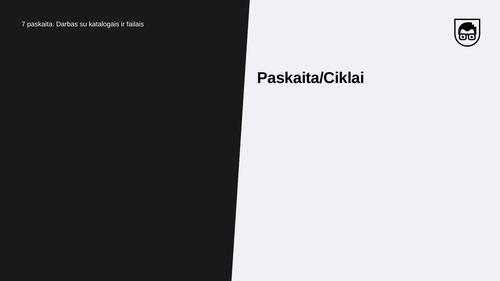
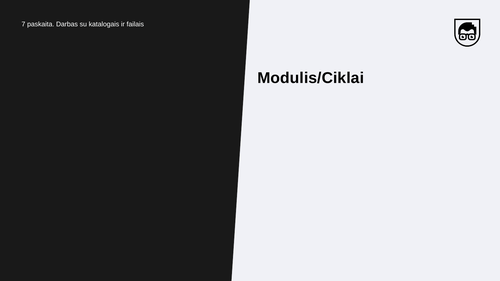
Paskaita/Ciklai: Paskaita/Ciklai -> Modulis/Ciklai
